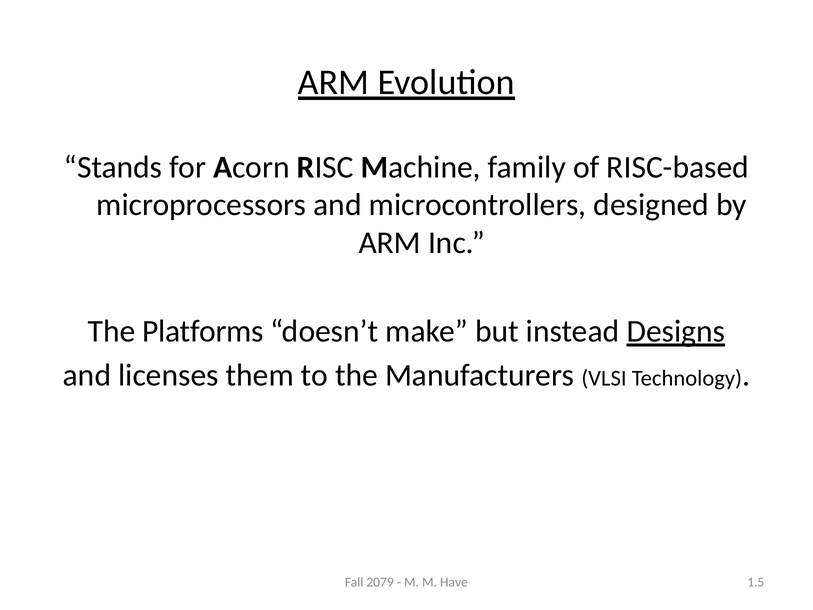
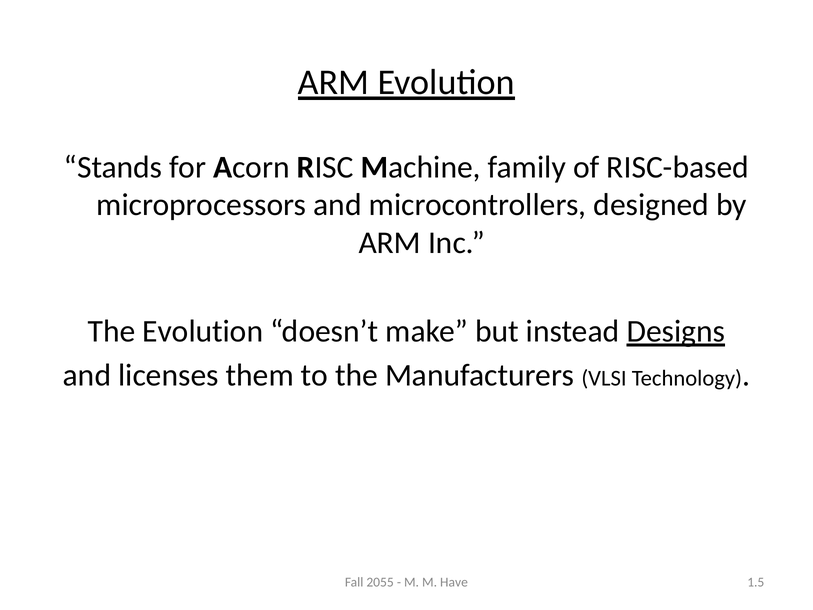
The Platforms: Platforms -> Evolution
2079: 2079 -> 2055
